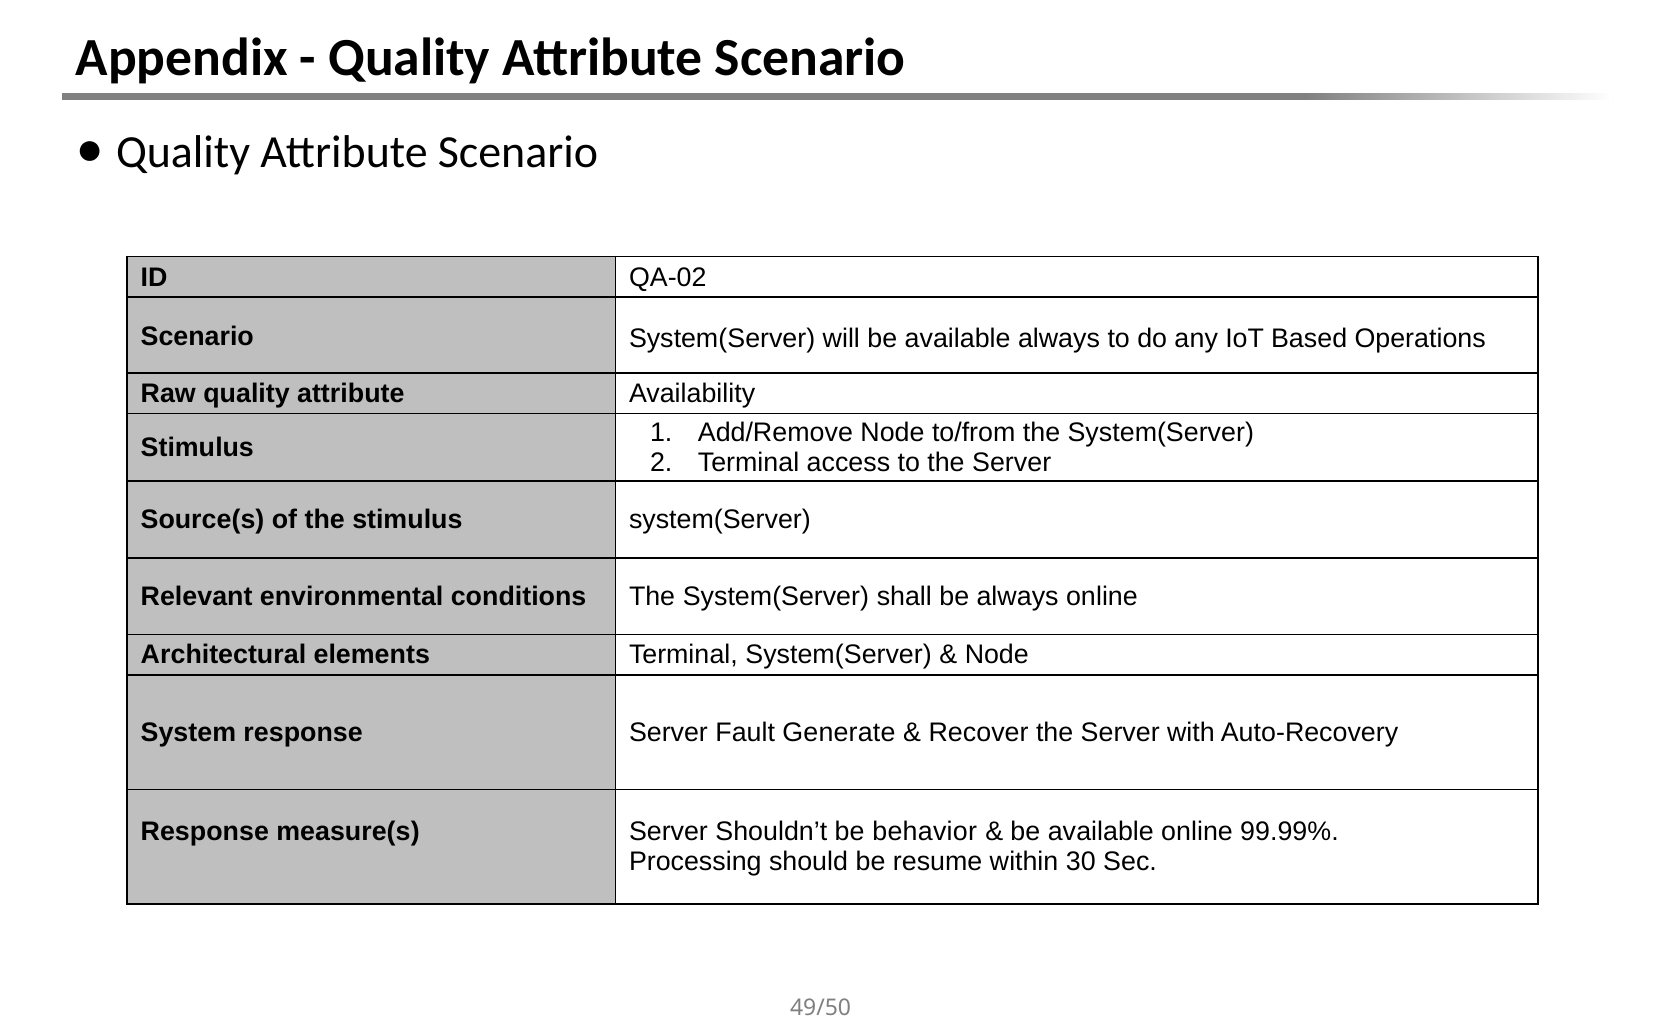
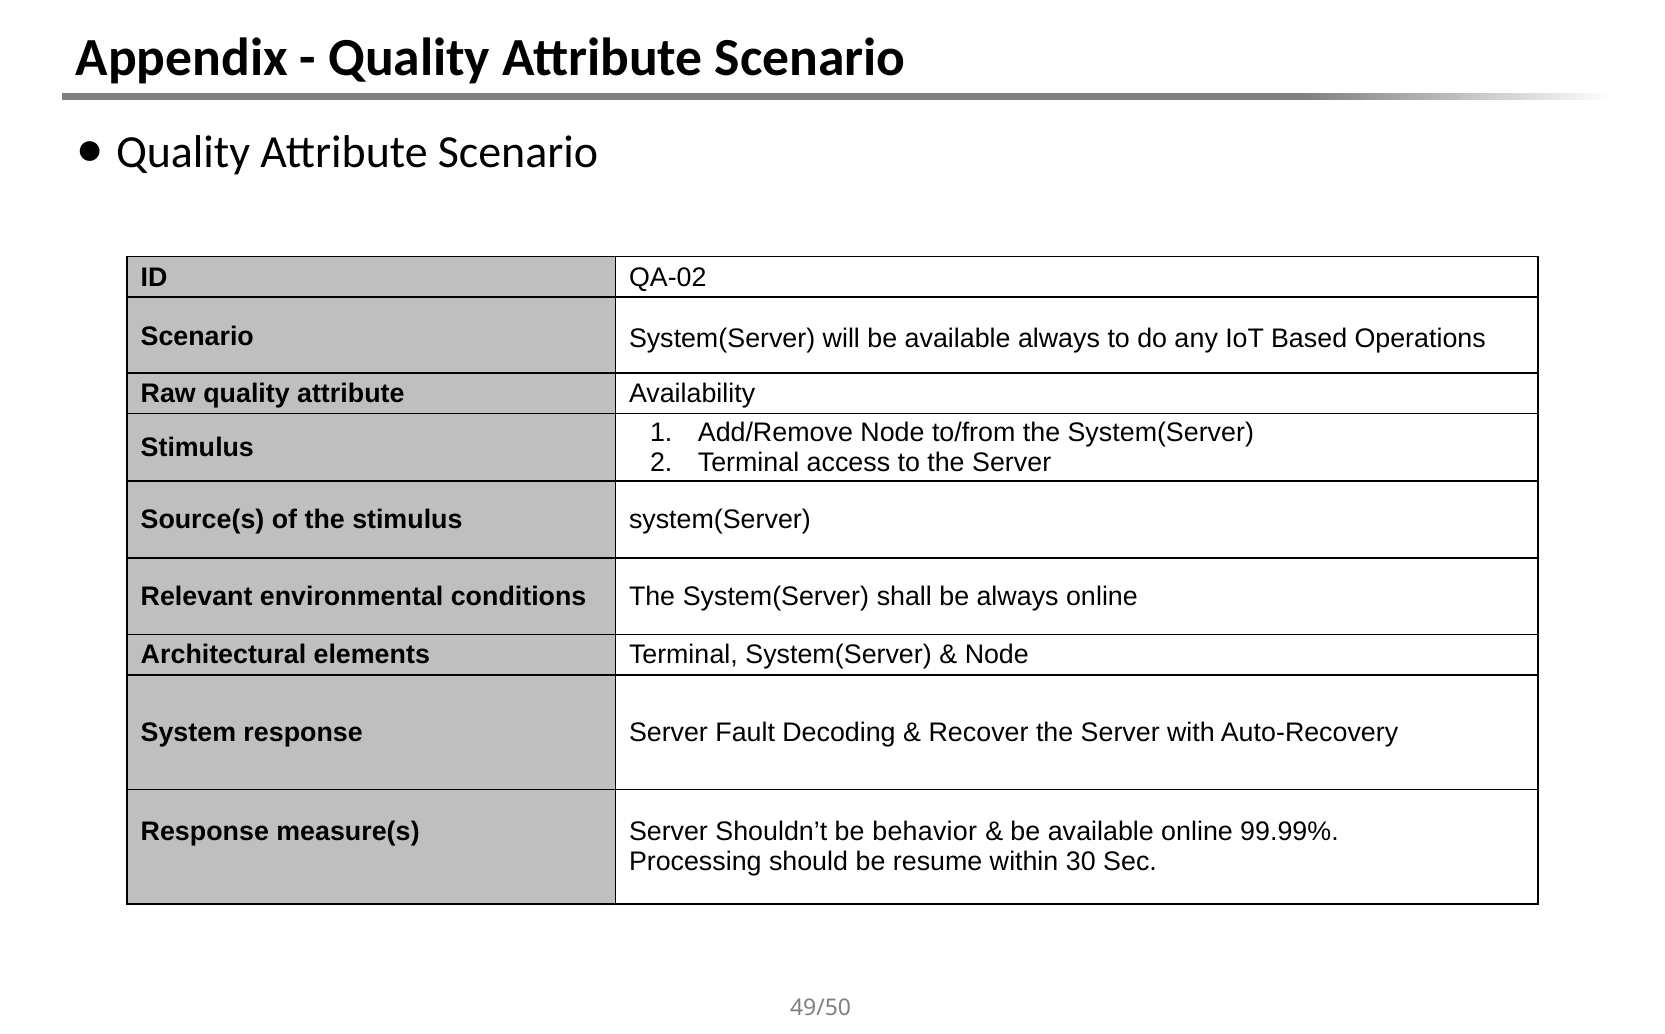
Generate: Generate -> Decoding
